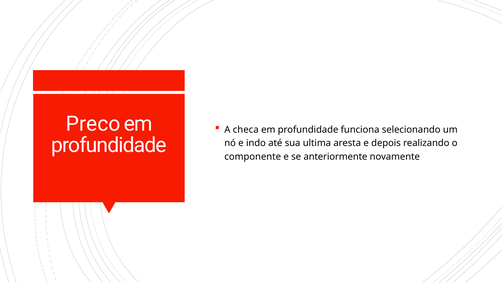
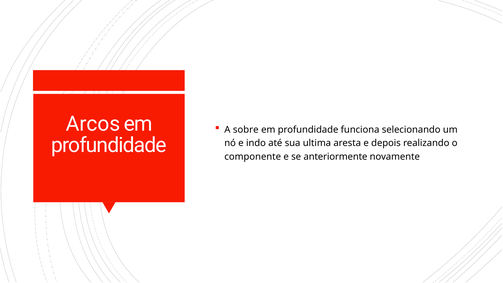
Preco: Preco -> Arcos
checa: checa -> sobre
